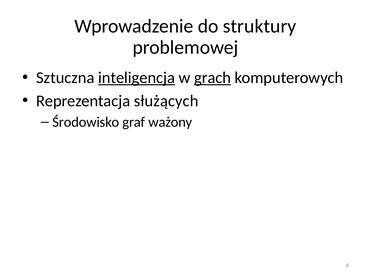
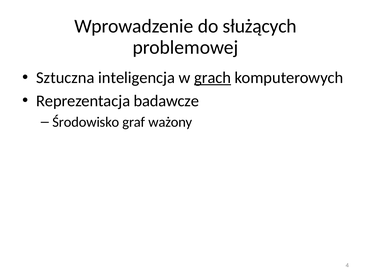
struktury: struktury -> służących
inteligencja underline: present -> none
służących: służących -> badawcze
